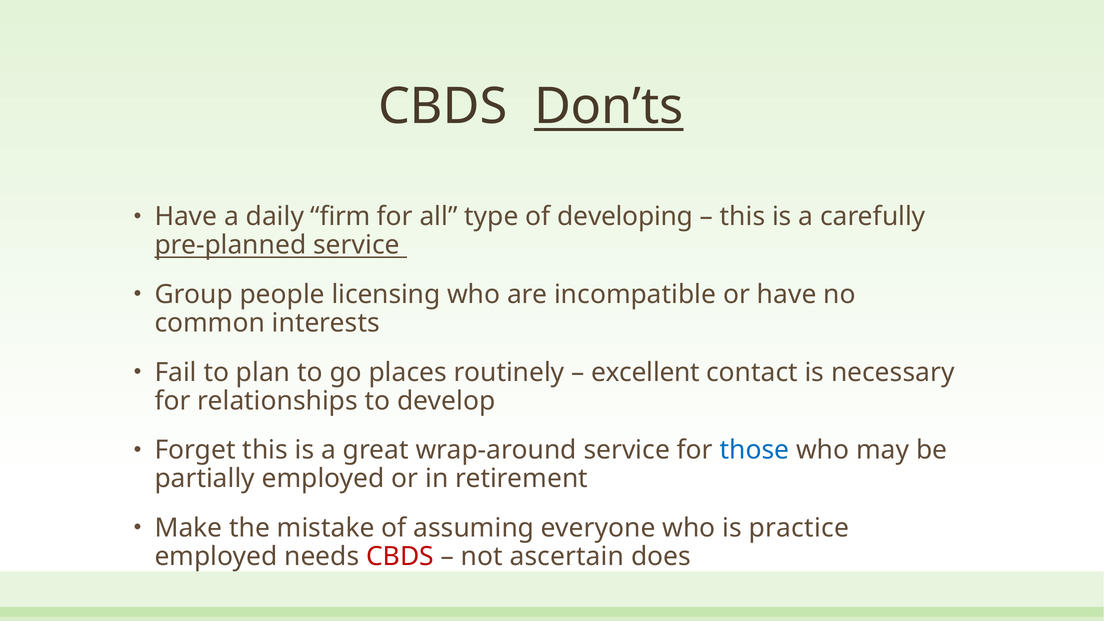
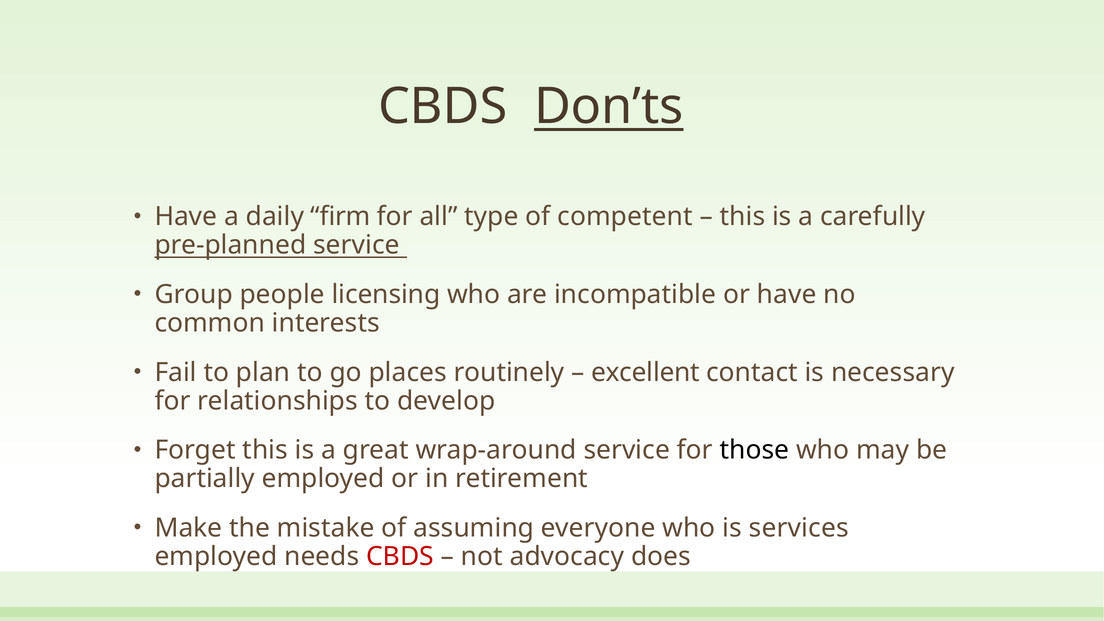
developing: developing -> competent
those colour: blue -> black
practice: practice -> services
ascertain: ascertain -> advocacy
